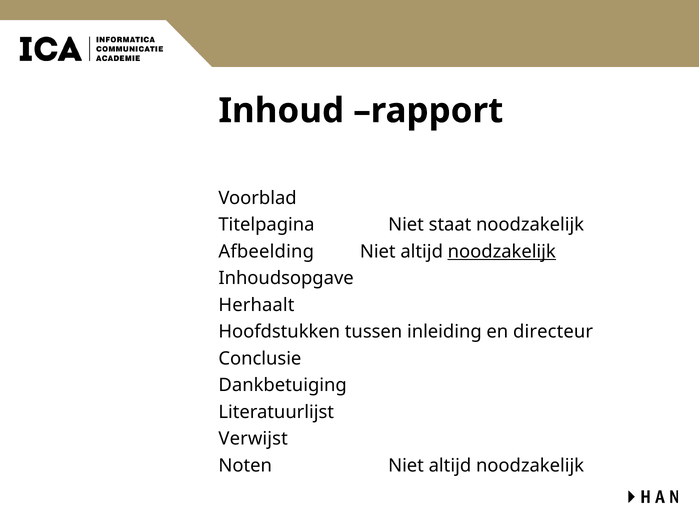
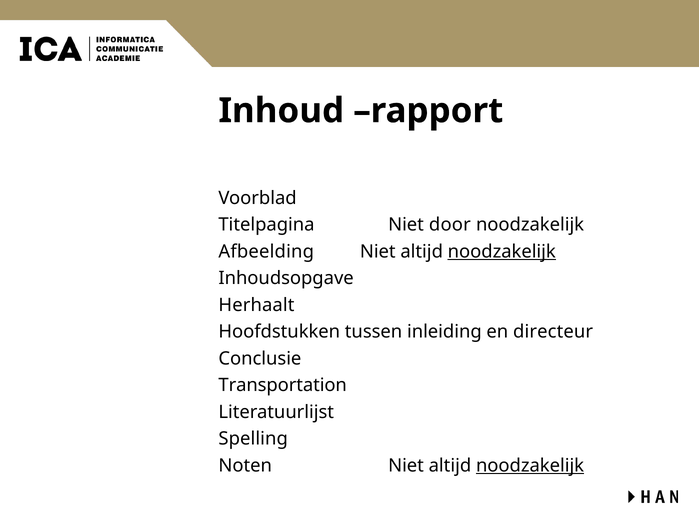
staat: staat -> door
Dankbetuiging: Dankbetuiging -> Transportation
Verwijst: Verwijst -> Spelling
noodzakelijk at (530, 466) underline: none -> present
